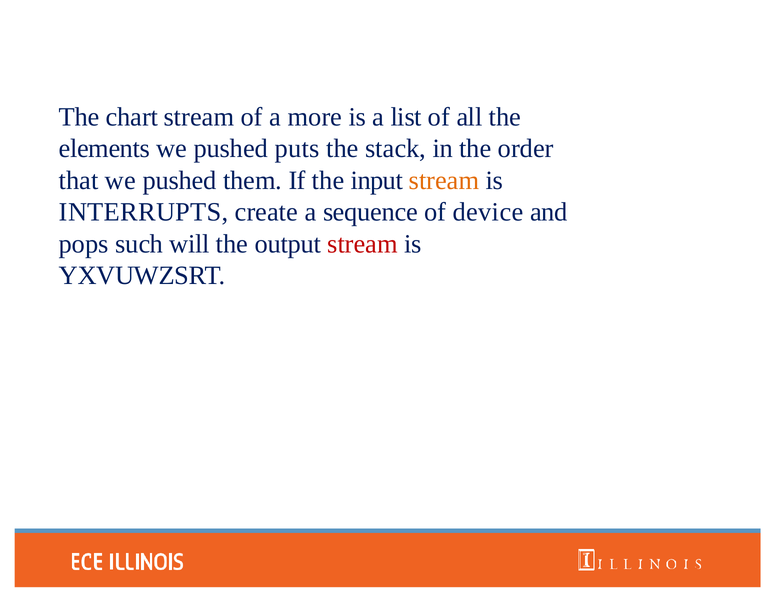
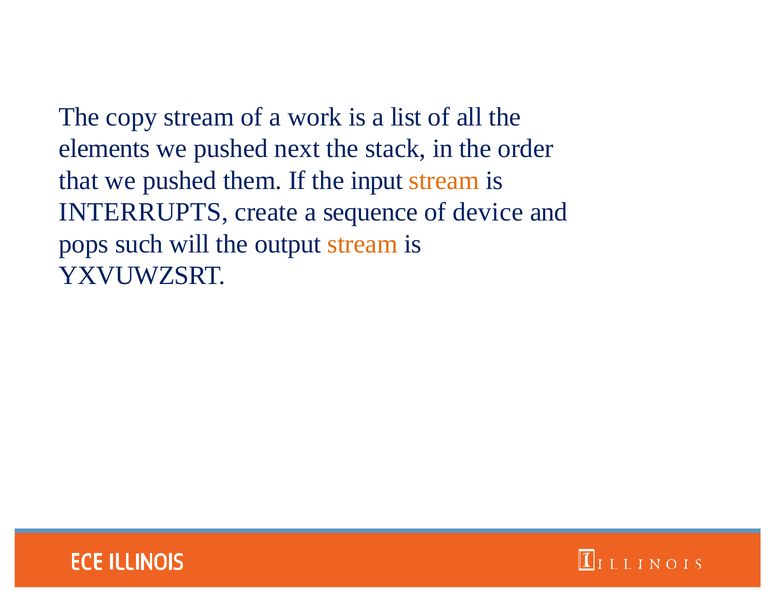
chart: chart -> copy
more: more -> work
puts: puts -> next
stream at (363, 244) colour: red -> orange
